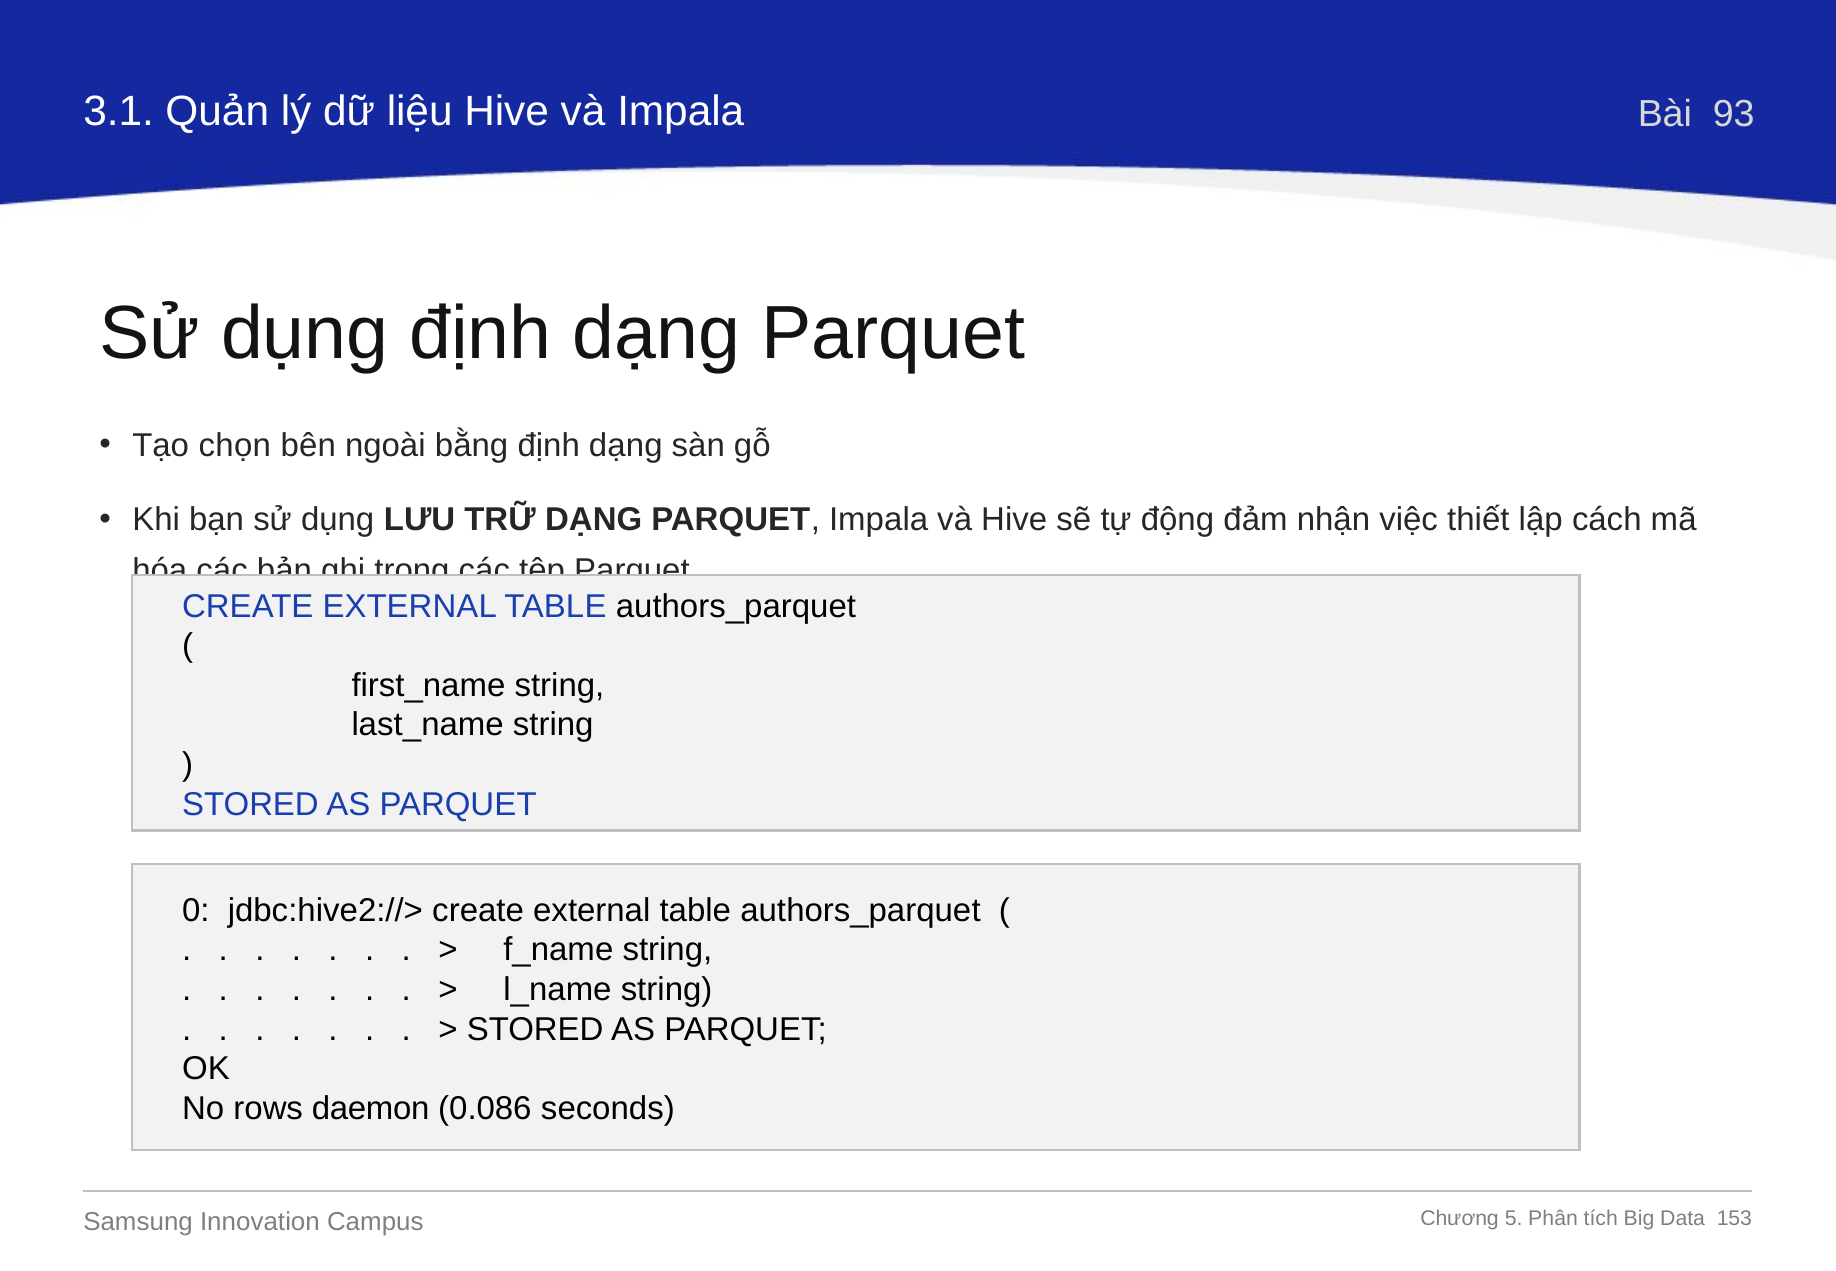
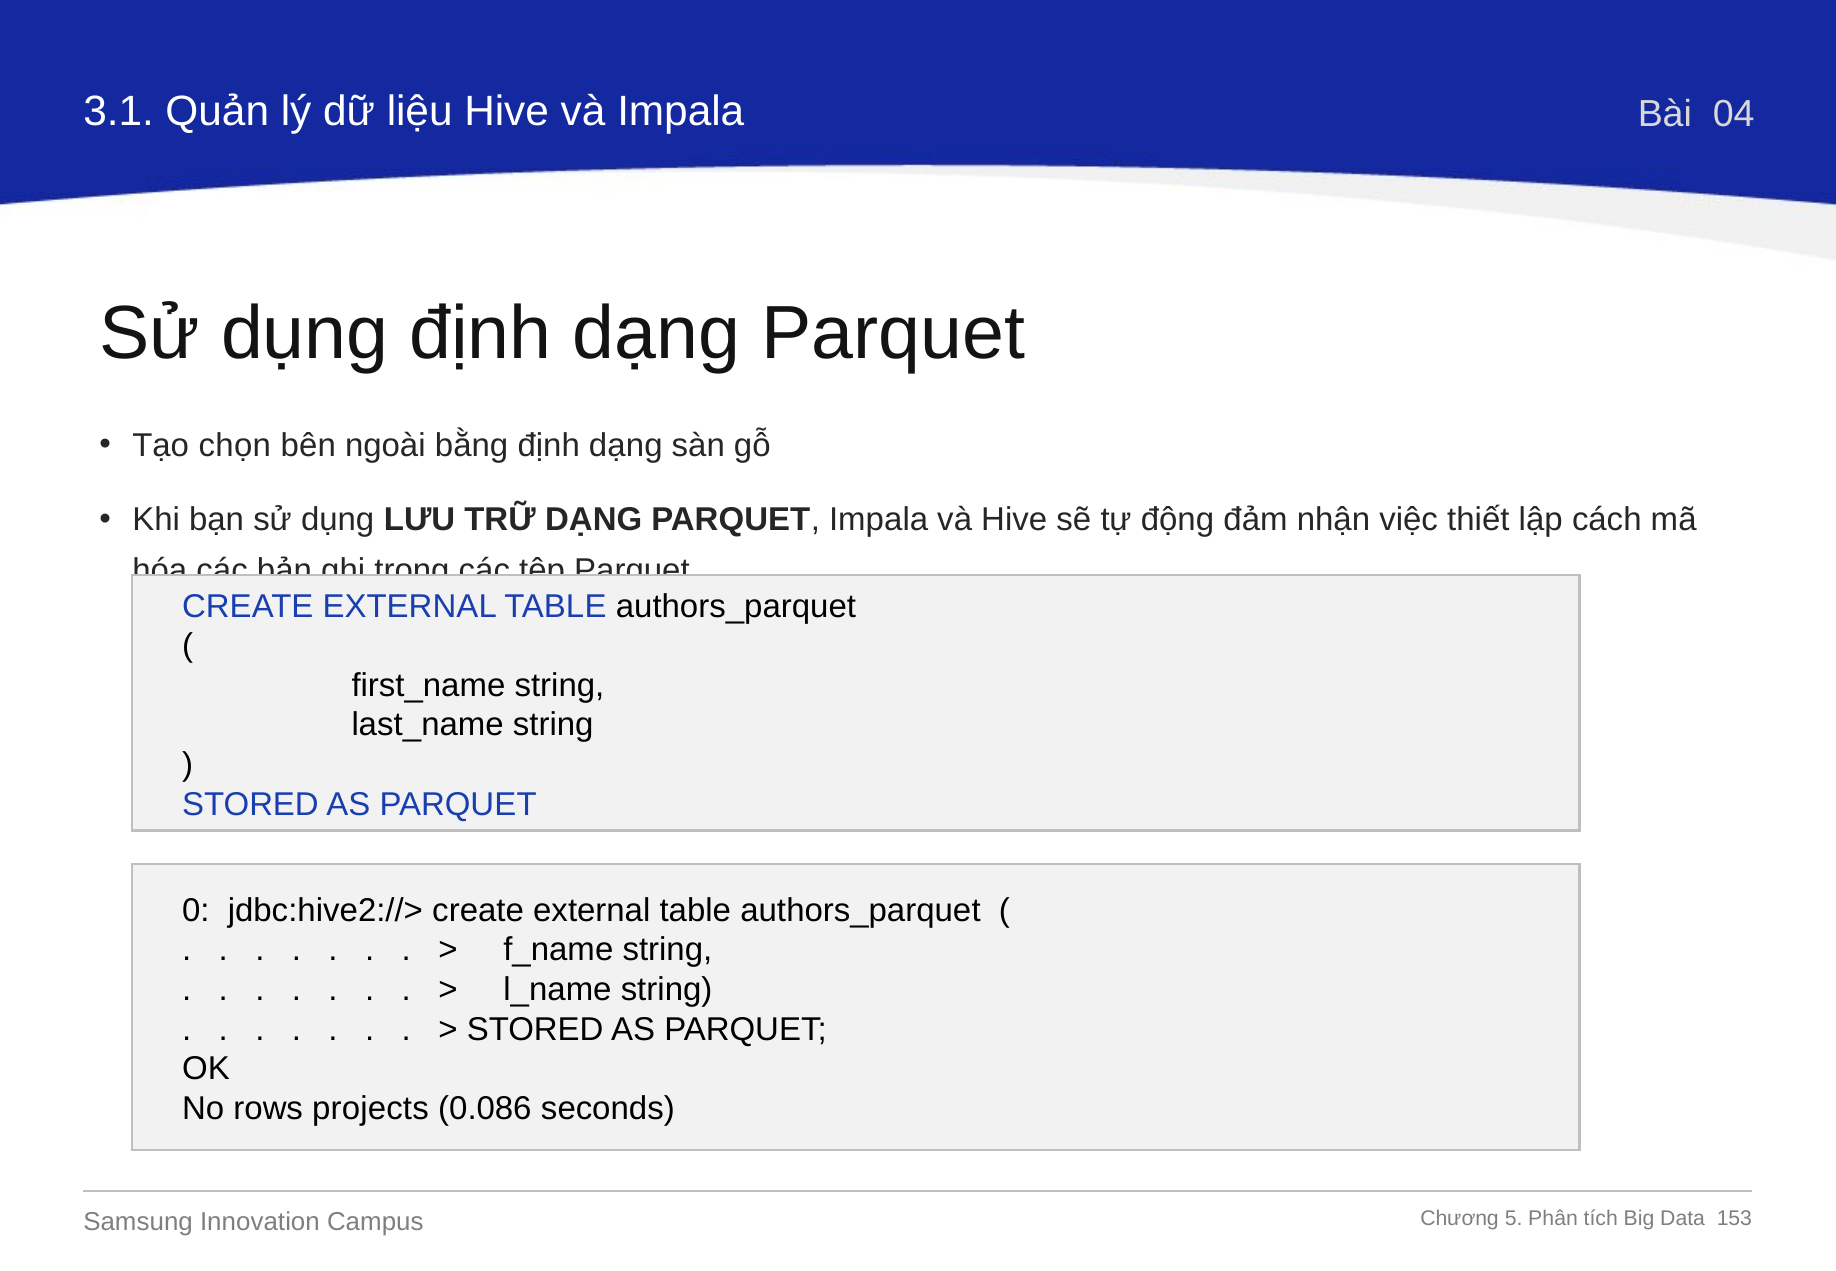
93: 93 -> 04
daemon: daemon -> projects
